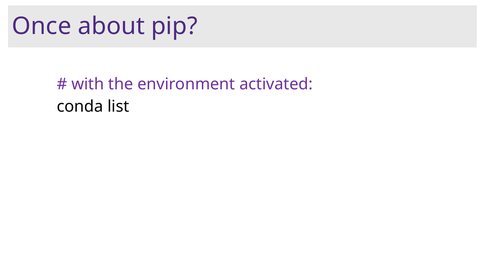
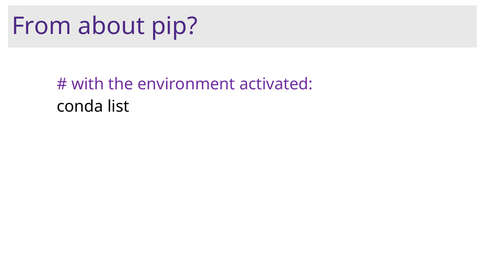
Once: Once -> From
